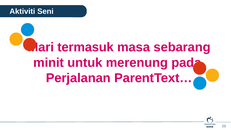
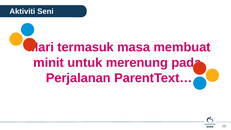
sebarang: sebarang -> membuat
